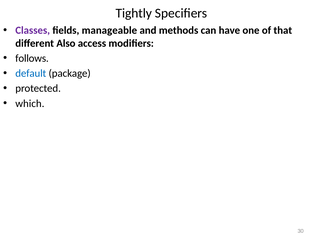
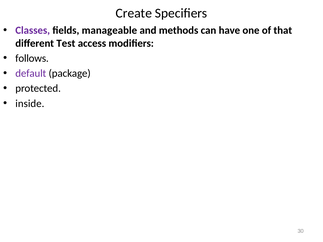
Tightly: Tightly -> Create
Also: Also -> Test
default colour: blue -> purple
which: which -> inside
